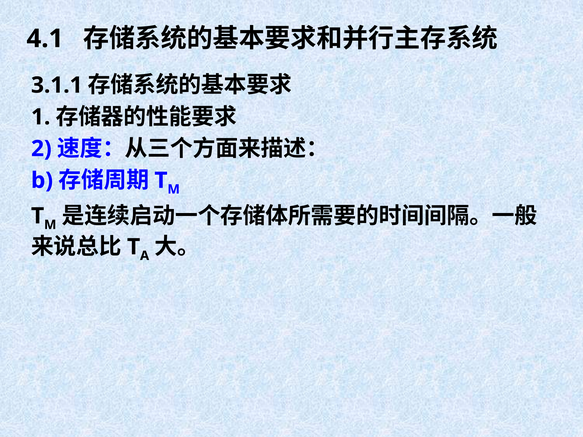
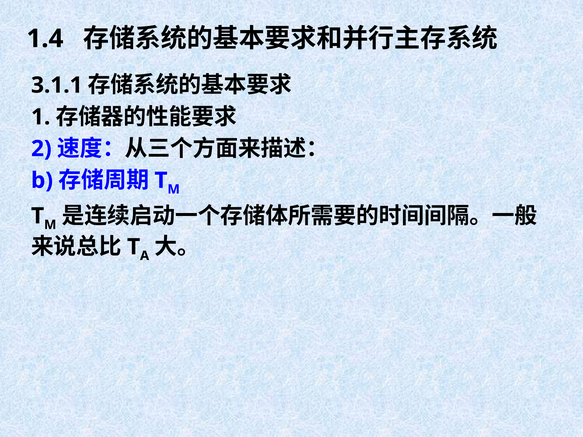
4.1: 4.1 -> 1.4
